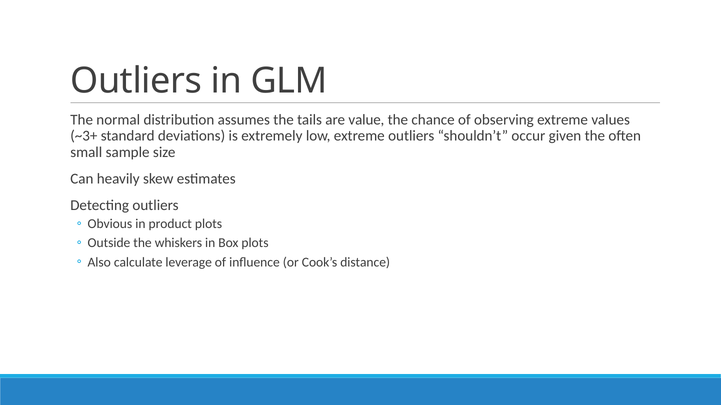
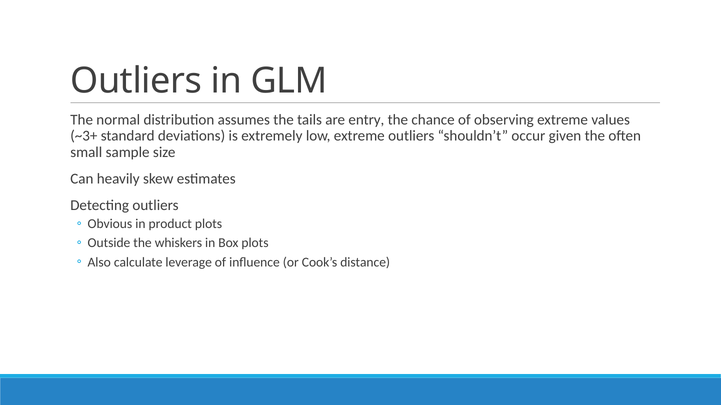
value: value -> entry
